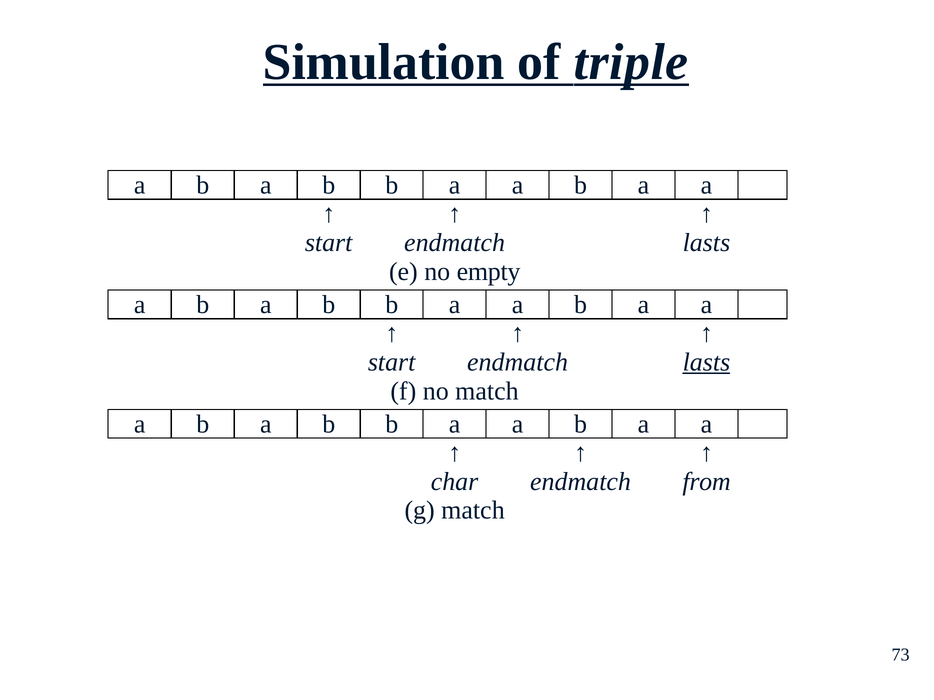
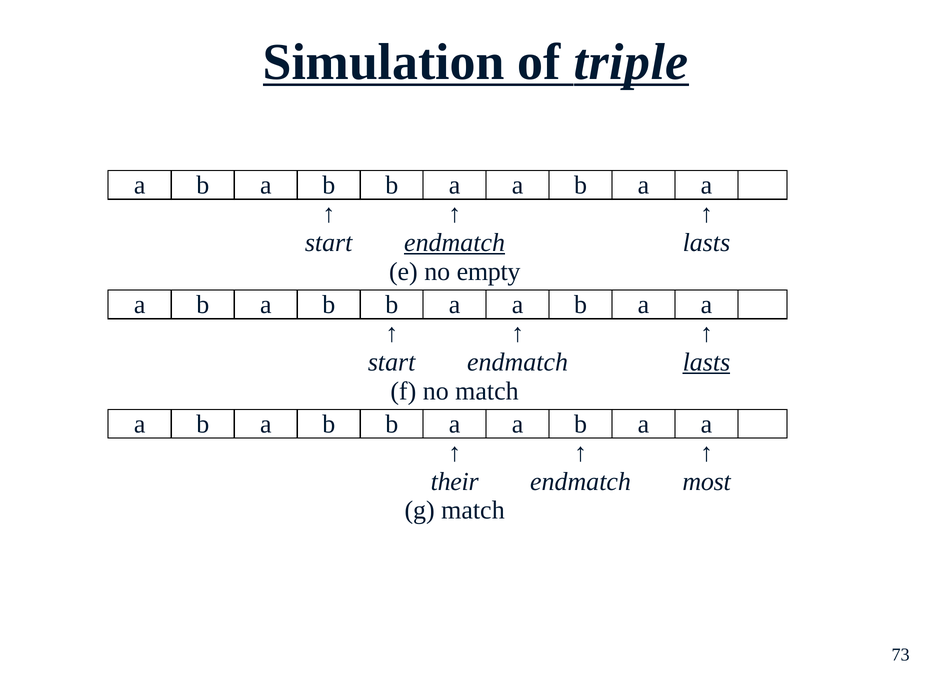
endmatch at (455, 243) underline: none -> present
char: char -> their
from: from -> most
